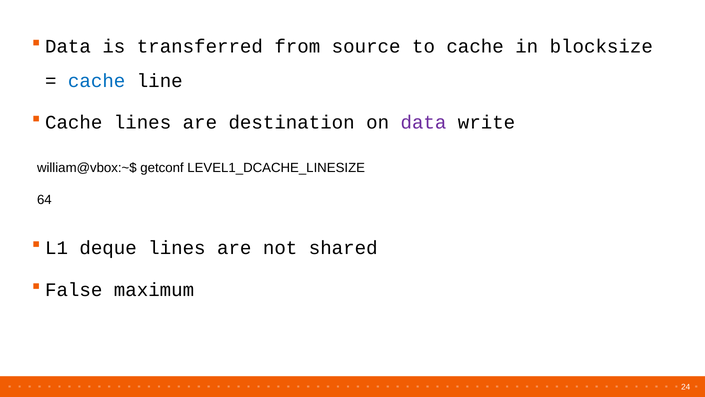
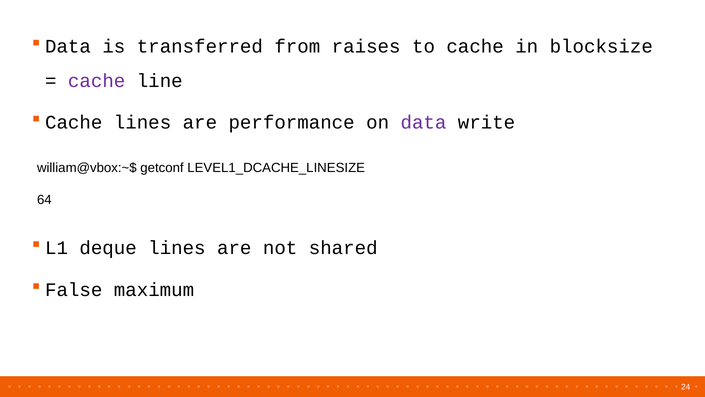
source: source -> raises
cache at (97, 81) colour: blue -> purple
destination: destination -> performance
